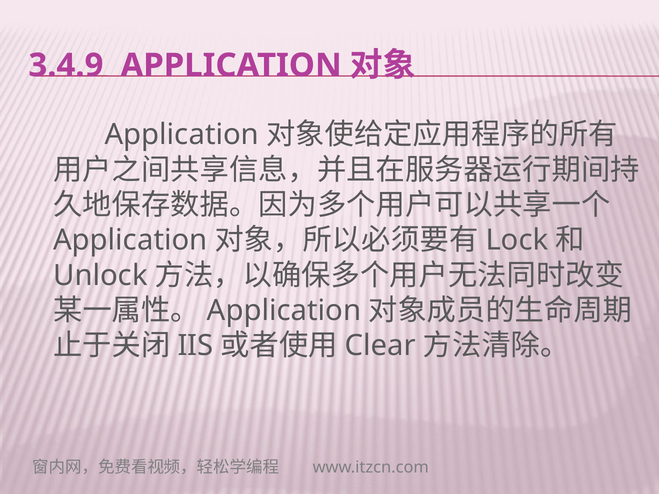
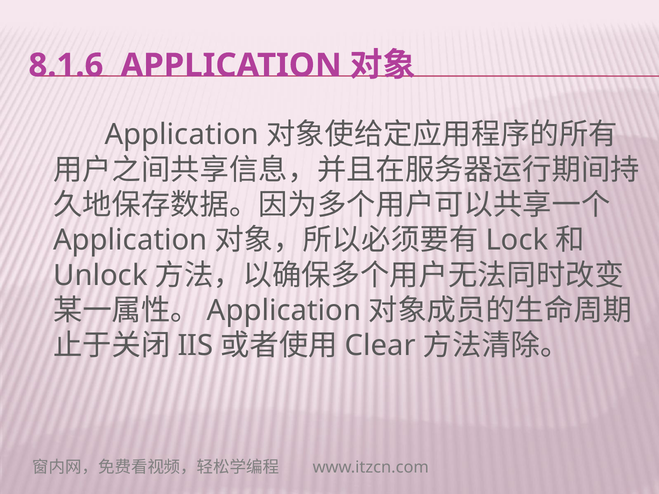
3.4.9: 3.4.9 -> 8.1.6
